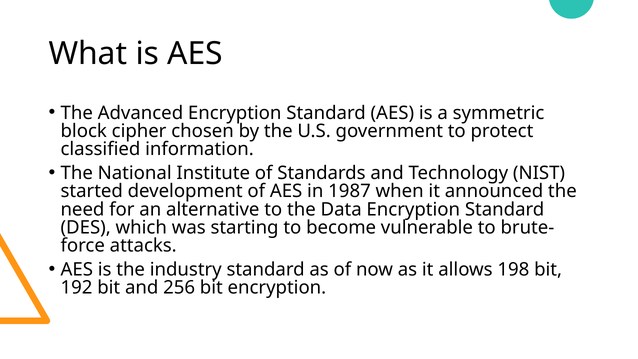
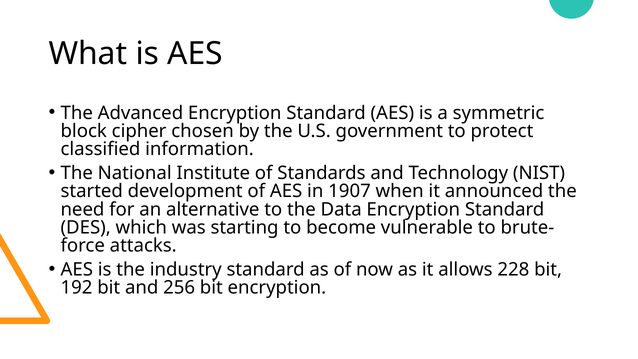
1987: 1987 -> 1907
198: 198 -> 228
